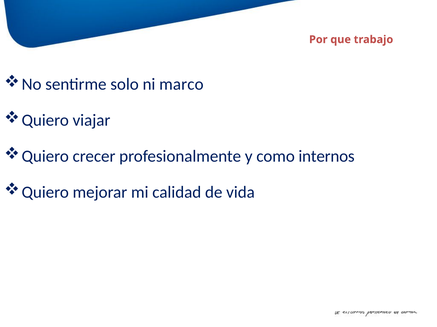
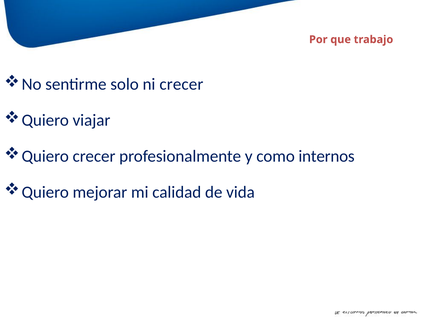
ni marco: marco -> crecer
